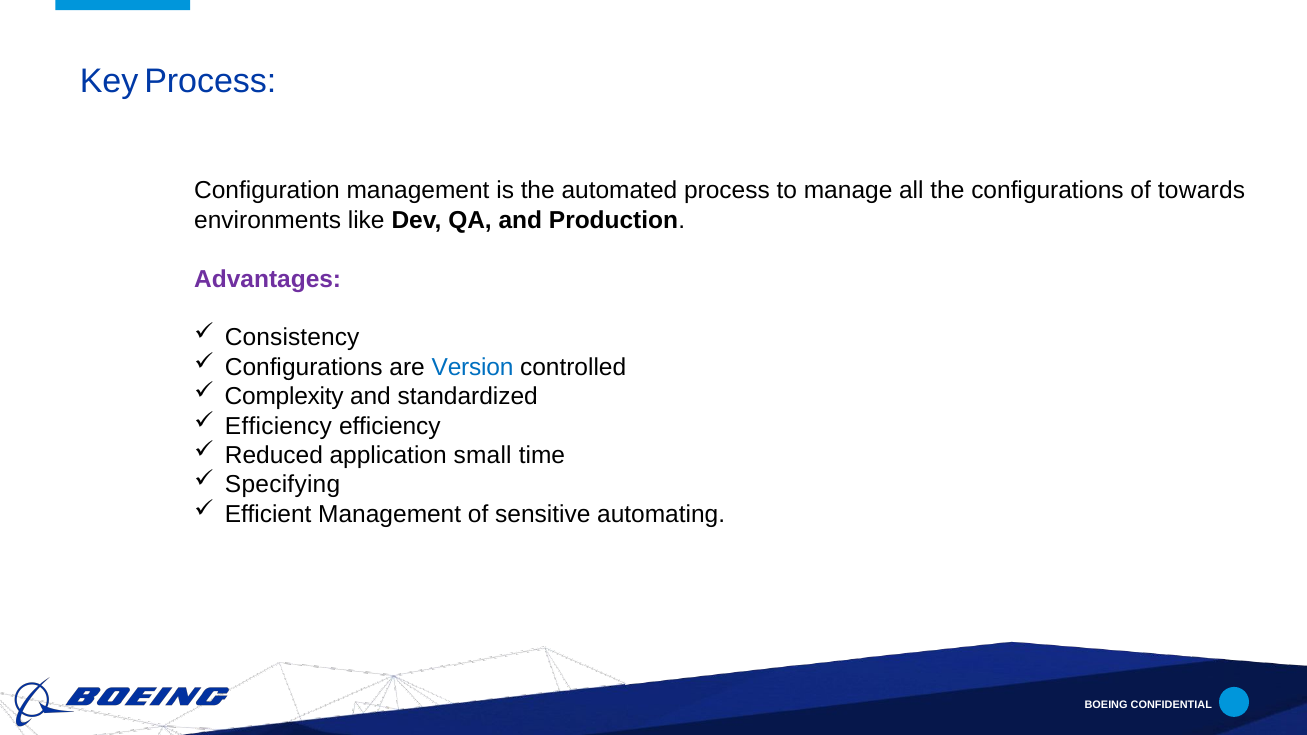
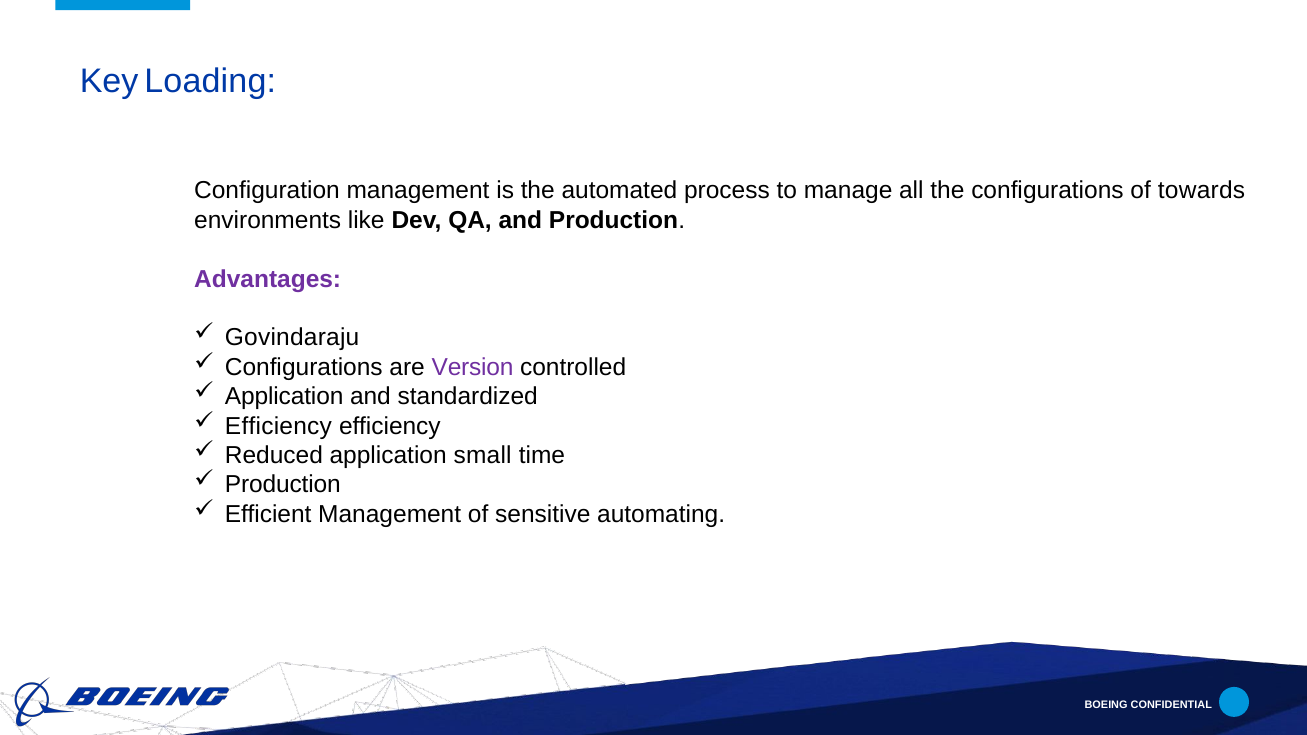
Key Process: Process -> Loading
Consistency: Consistency -> Govindaraju
Version colour: blue -> purple
Complexity at (284, 397): Complexity -> Application
Specifying at (283, 485): Specifying -> Production
